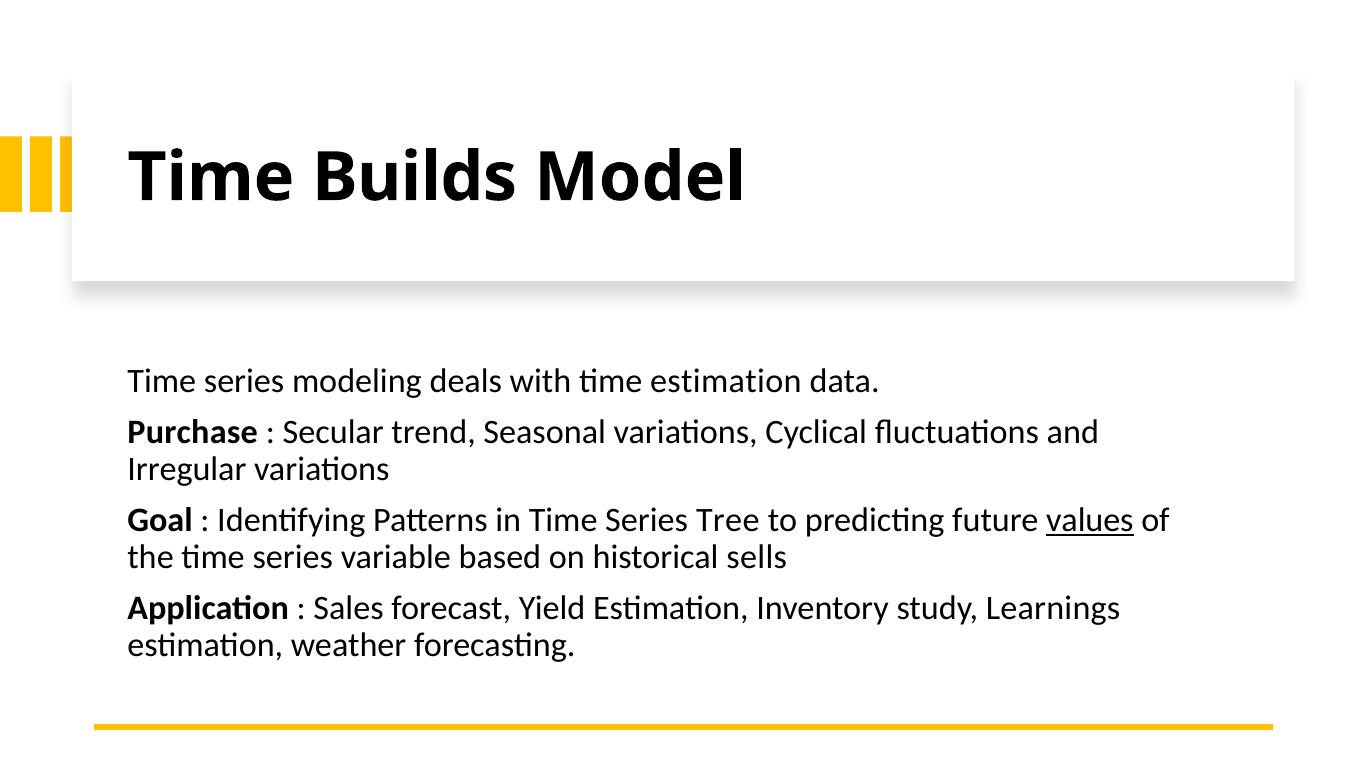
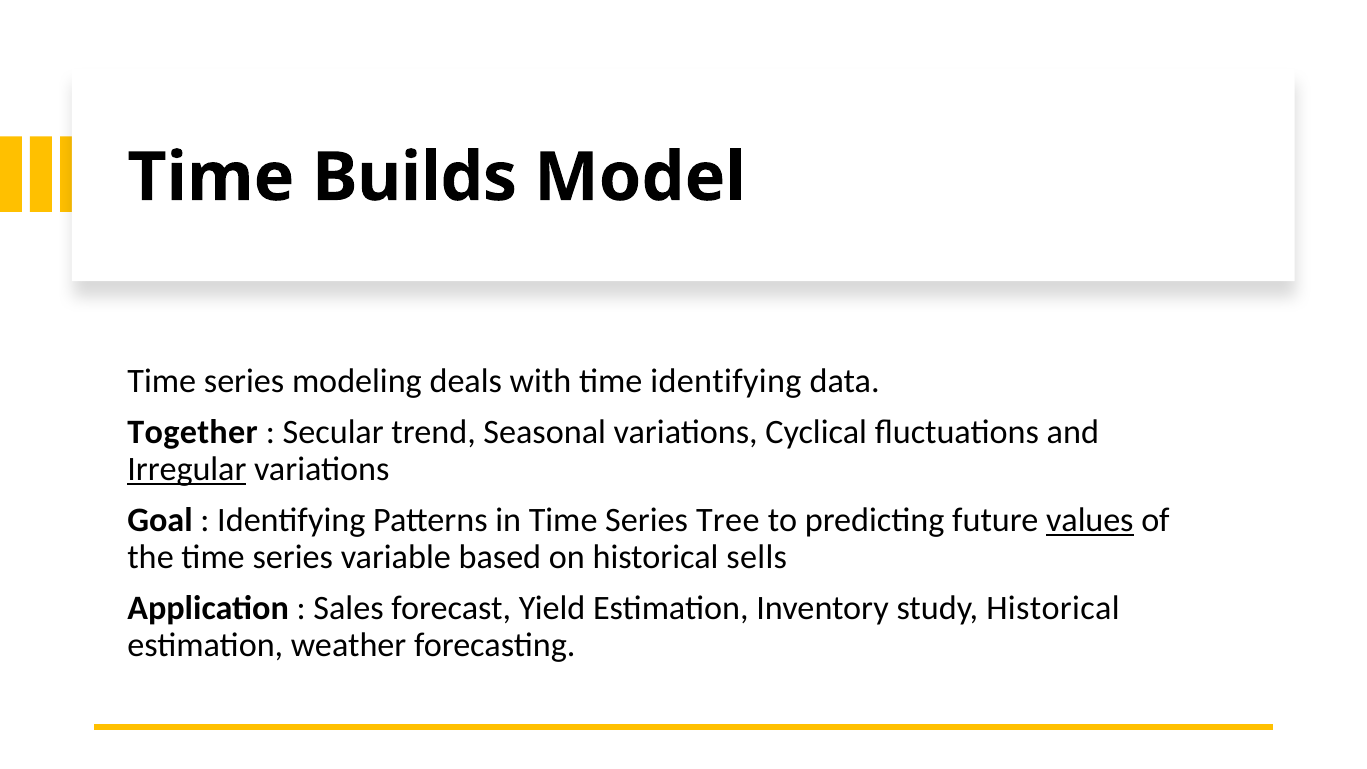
time estimation: estimation -> identifying
Purchase: Purchase -> Together
Irregular underline: none -> present
study Learnings: Learnings -> Historical
